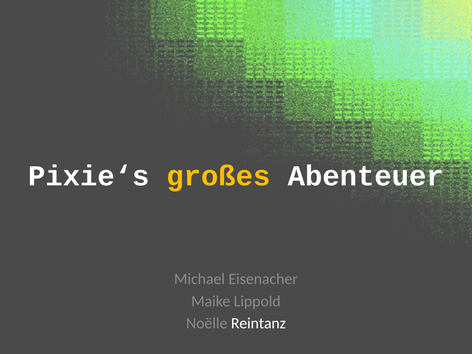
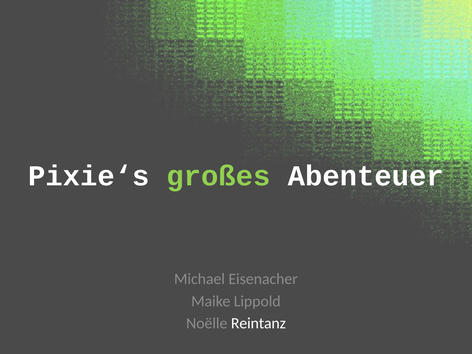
großes colour: yellow -> light green
